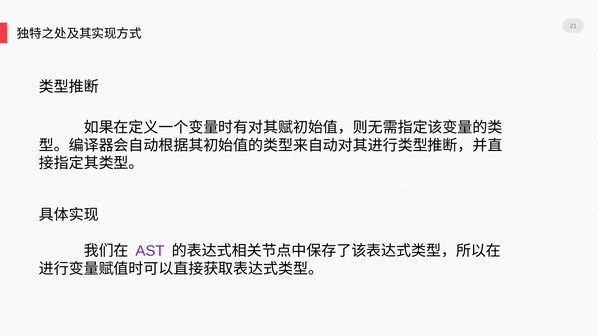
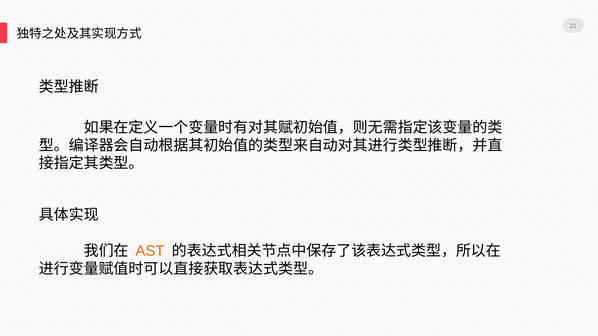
AST colour: purple -> orange
